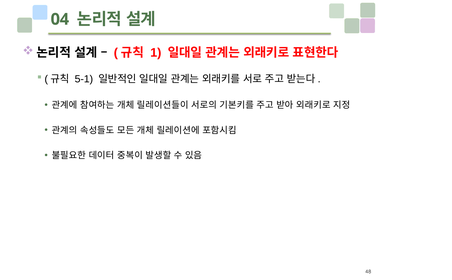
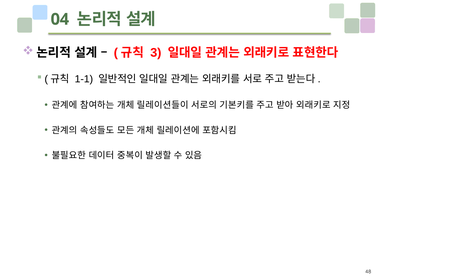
1: 1 -> 3
5-1: 5-1 -> 1-1
